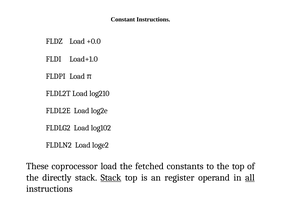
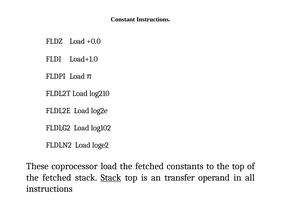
directly at (57, 177): directly -> fetched
register: register -> transfer
all underline: present -> none
